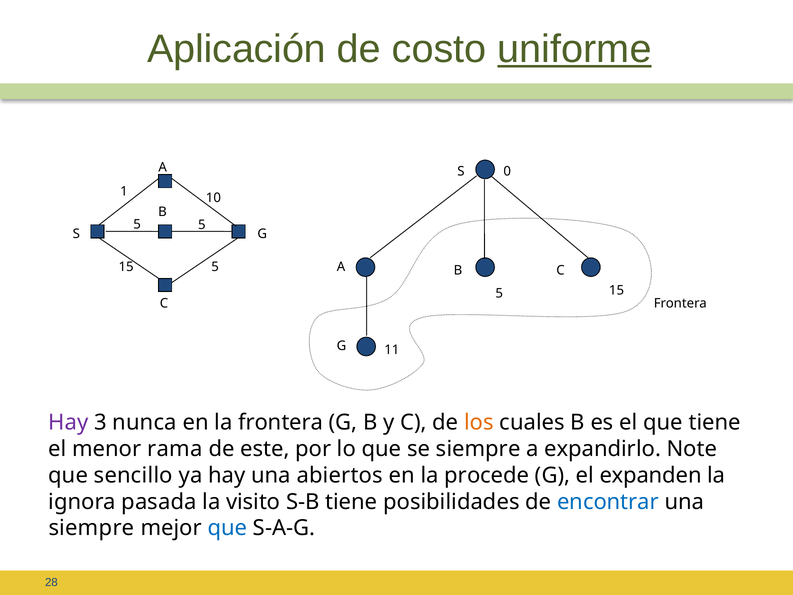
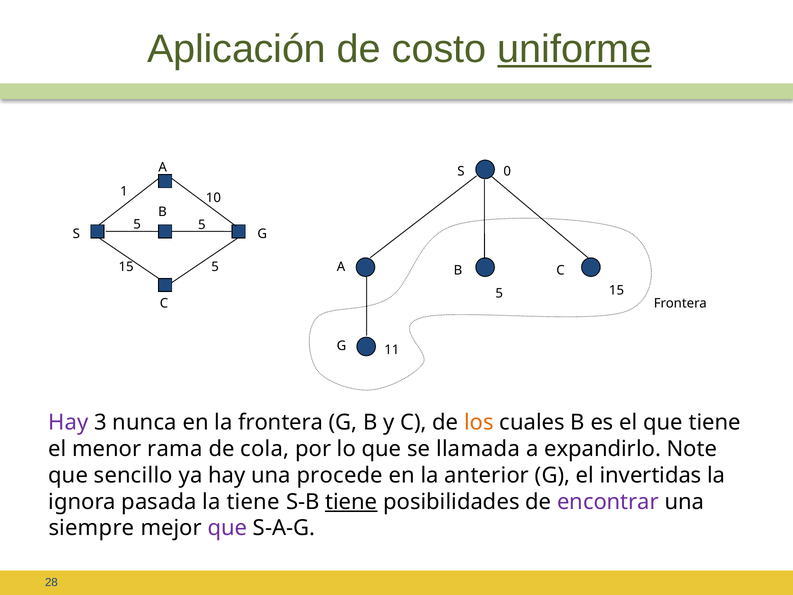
este: este -> cola
se siempre: siempre -> llamada
abiertos: abiertos -> procede
procede: procede -> anterior
expanden: expanden -> invertidas
la visito: visito -> tiene
tiene at (351, 502) underline: none -> present
encontrar colour: blue -> purple
que at (227, 528) colour: blue -> purple
